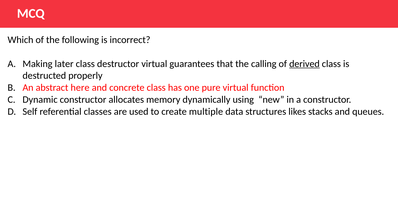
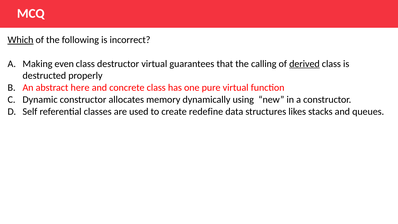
Which underline: none -> present
later: later -> even
multiple: multiple -> redefine
